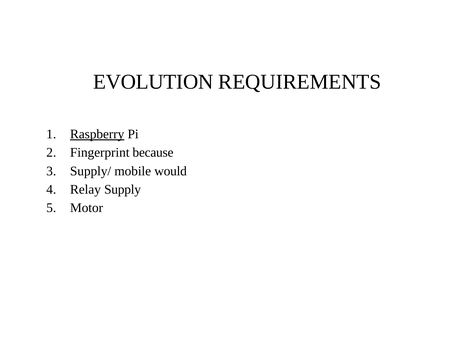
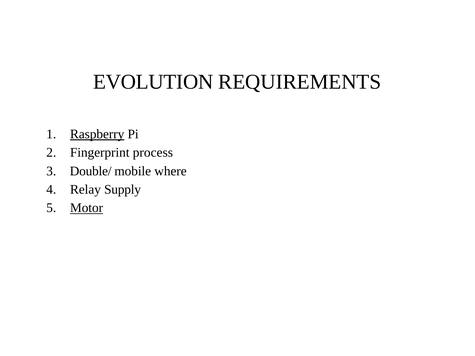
because: because -> process
Supply/: Supply/ -> Double/
would: would -> where
Motor underline: none -> present
